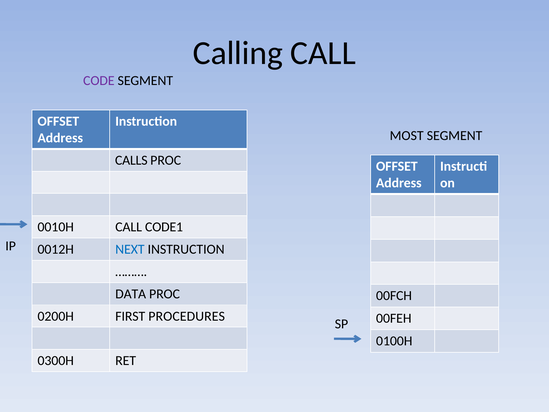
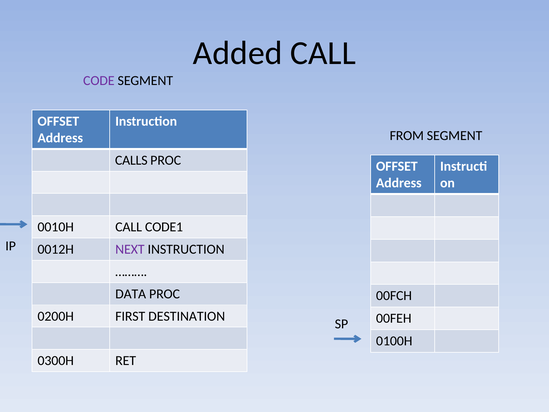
Calling: Calling -> Added
MOST: MOST -> FROM
NEXT colour: blue -> purple
PROCEDURES: PROCEDURES -> DESTINATION
